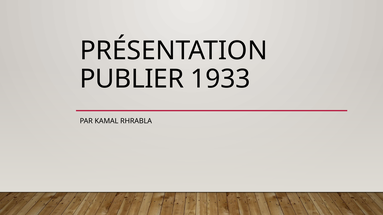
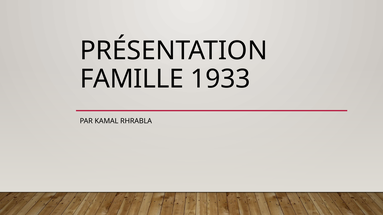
PUBLIER: PUBLIER -> FAMILLE
